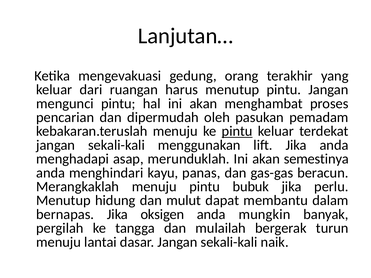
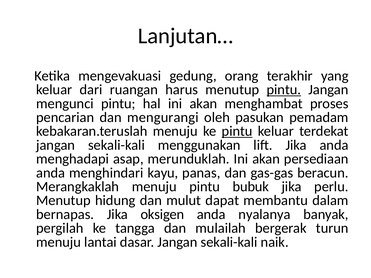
pintu at (284, 90) underline: none -> present
dipermudah: dipermudah -> mengurangi
semestinya: semestinya -> persediaan
mungkin: mungkin -> nyalanya
